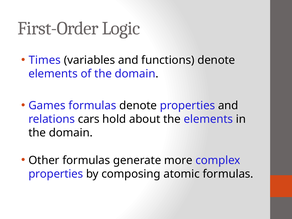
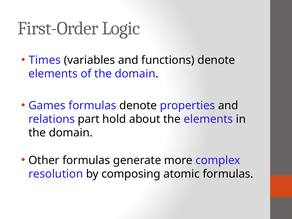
cars: cars -> part
properties at (56, 174): properties -> resolution
